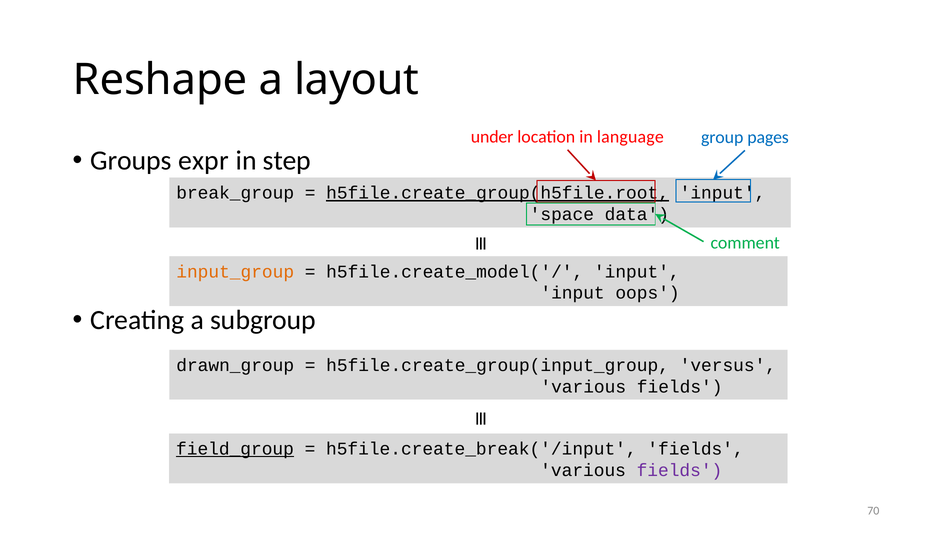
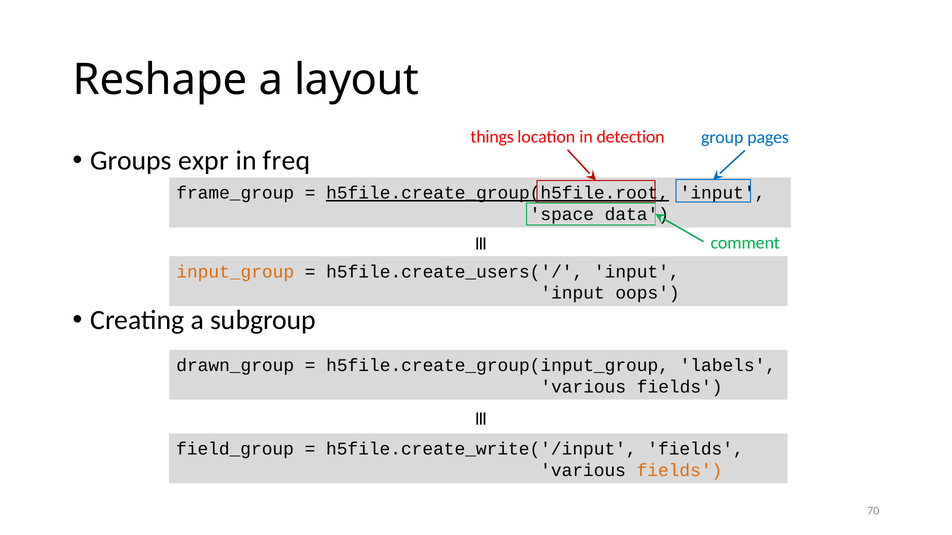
under: under -> things
language: language -> detection
step: step -> freq
break_group: break_group -> frame_group
h5file.create_model('/: h5file.create_model('/ -> h5file.create_users('/
versus: versus -> labels
field_group underline: present -> none
h5file.create_break('/input: h5file.create_break('/input -> h5file.create_write('/input
fields at (679, 471) colour: purple -> orange
